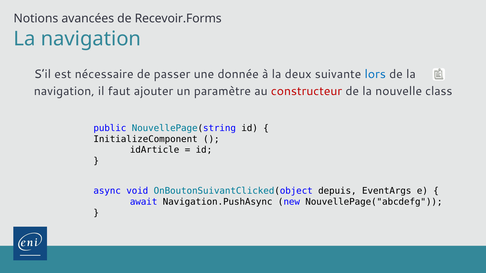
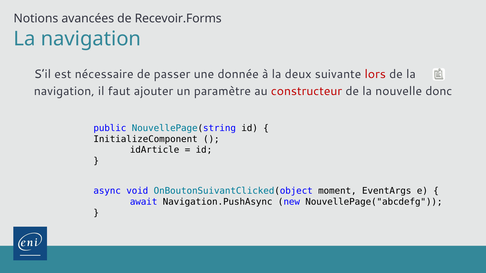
lors colour: blue -> red
class: class -> donc
depuis: depuis -> moment
